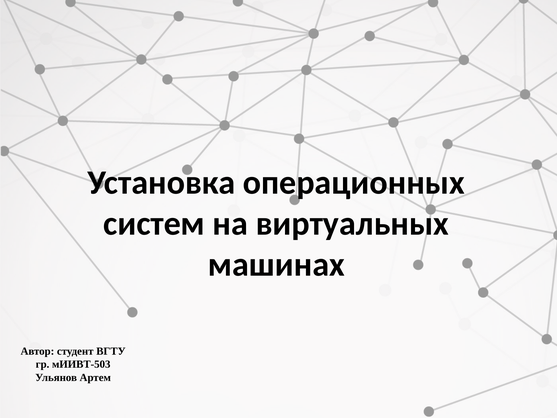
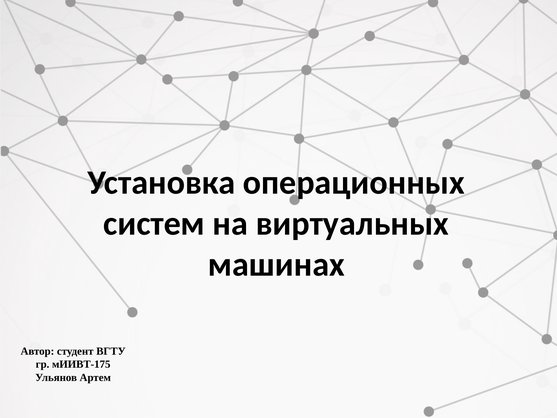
мИИВТ-503: мИИВТ-503 -> мИИВТ-175
